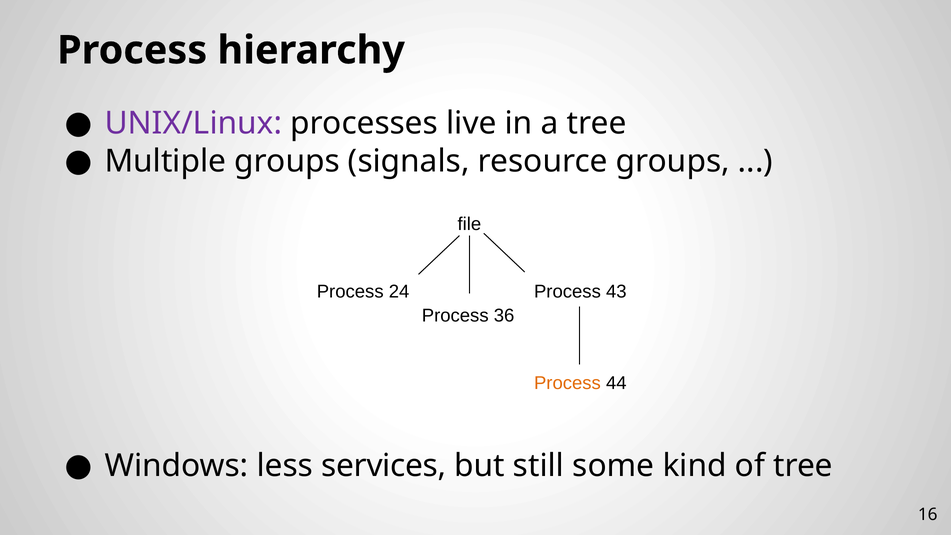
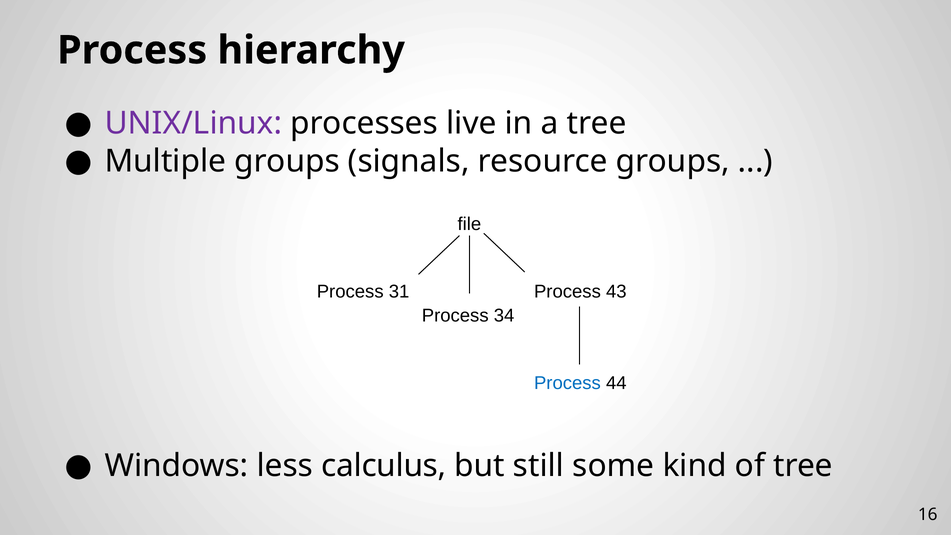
24: 24 -> 31
36: 36 -> 34
Process at (567, 383) colour: orange -> blue
services: services -> calculus
